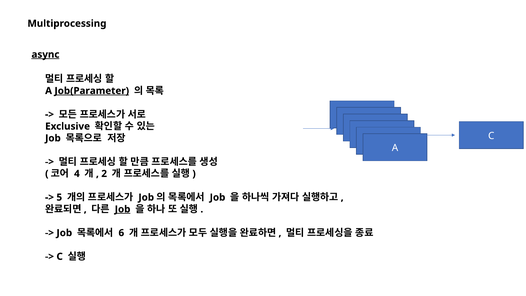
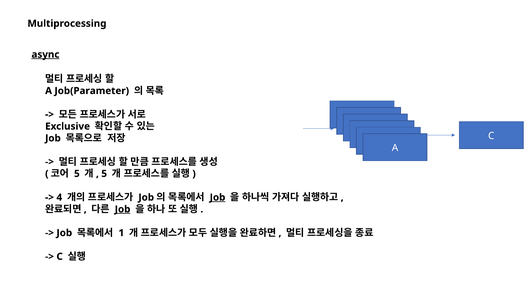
Job(Parameter underline: present -> none
4 at (77, 174): 4 -> 5
2 at (104, 174): 2 -> 5
5: 5 -> 4
Job at (218, 197) underline: none -> present
6: 6 -> 1
